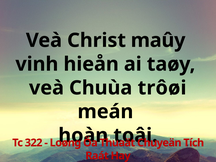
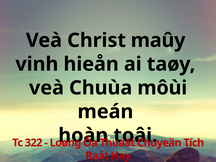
trôøi: trôøi -> môùi
